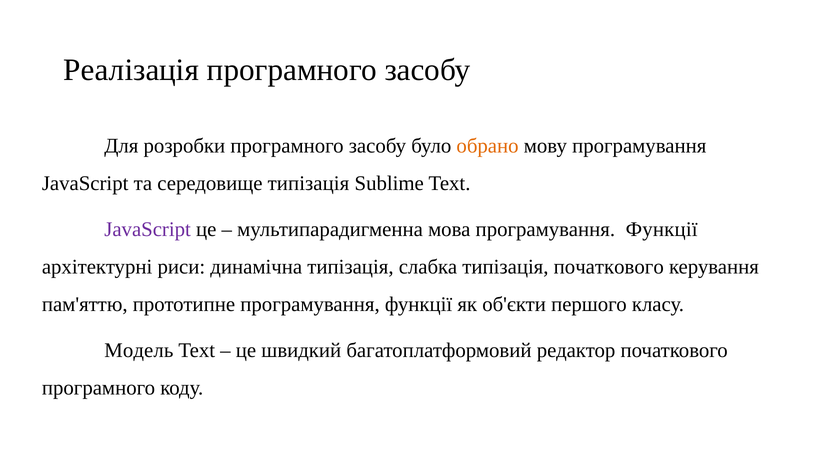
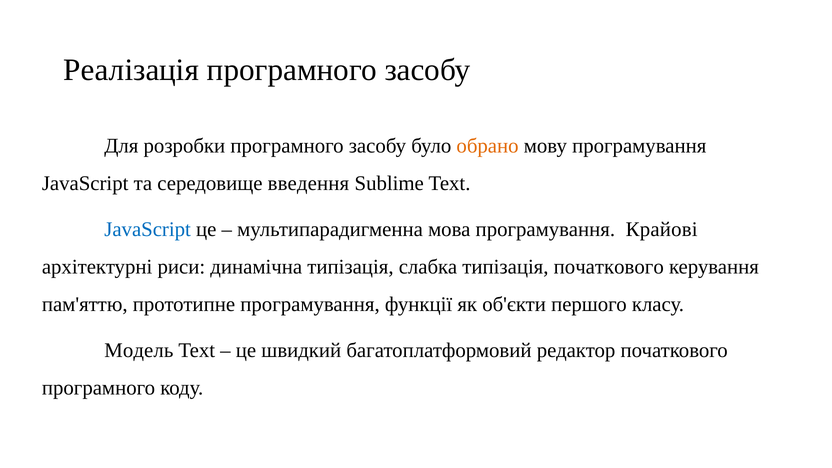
середовище типізація: типізація -> введення
JavaScript at (148, 229) colour: purple -> blue
мова програмування Функції: Функції -> Крайові
